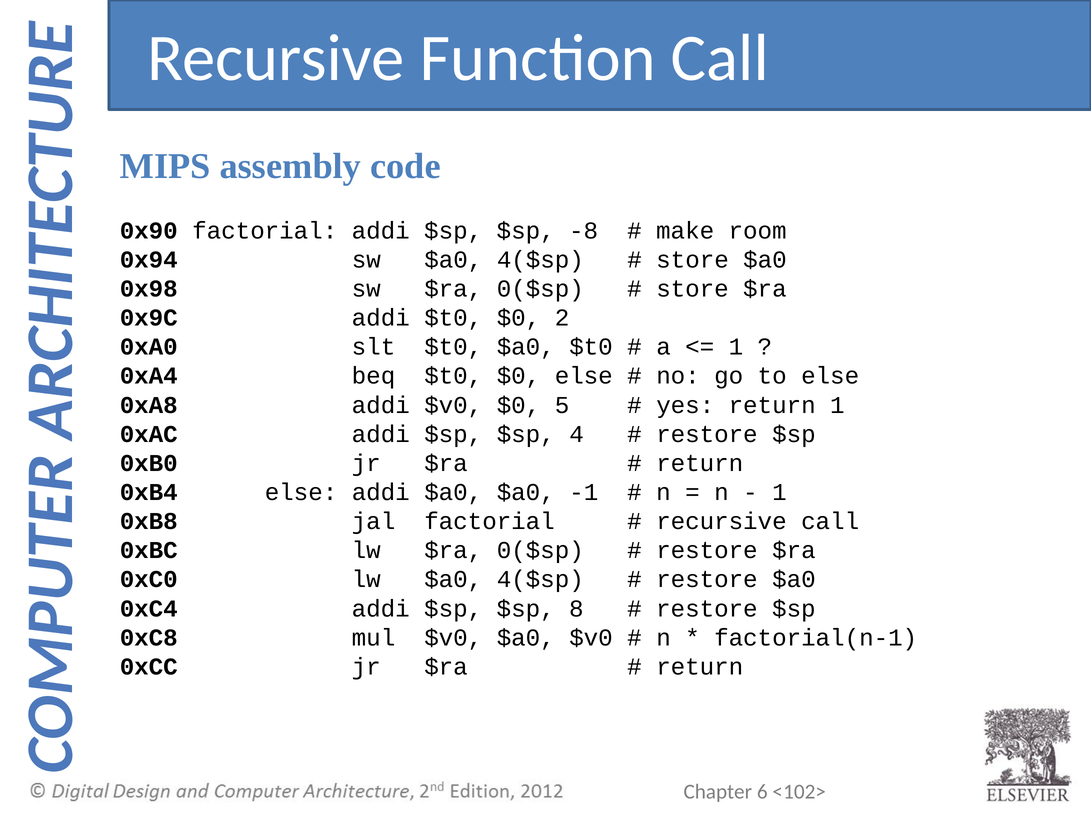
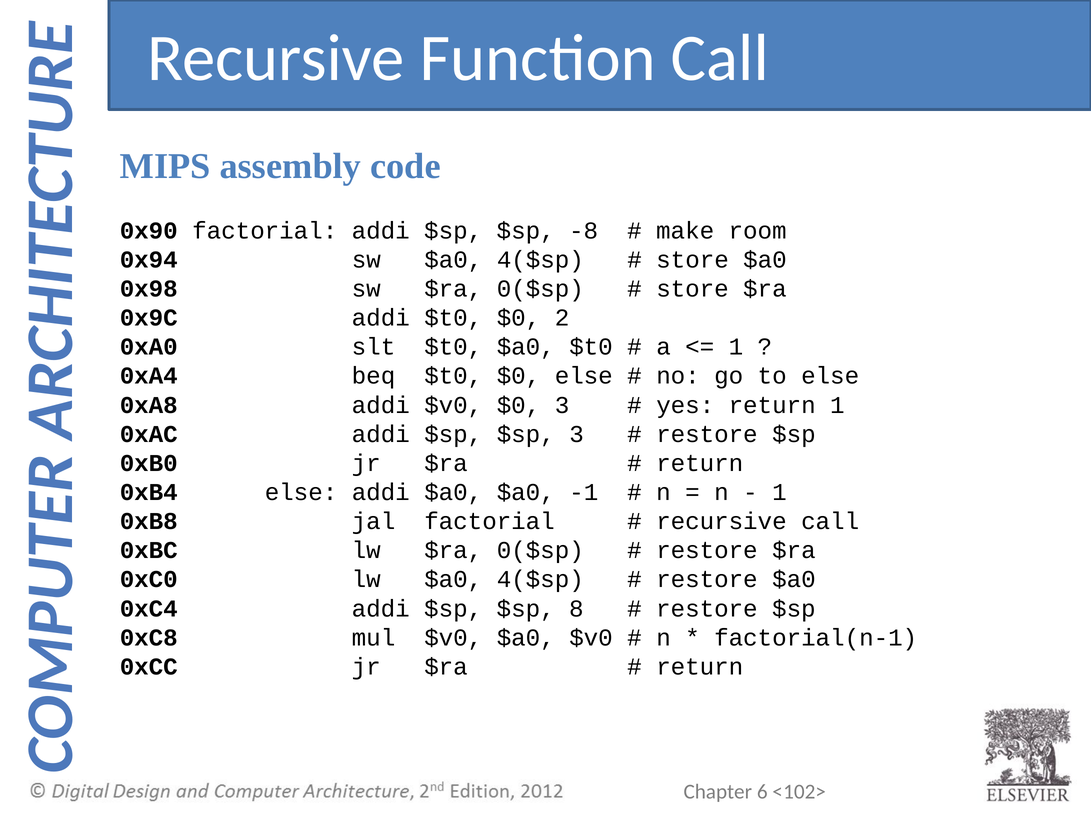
$0 5: 5 -> 3
$sp 4: 4 -> 3
